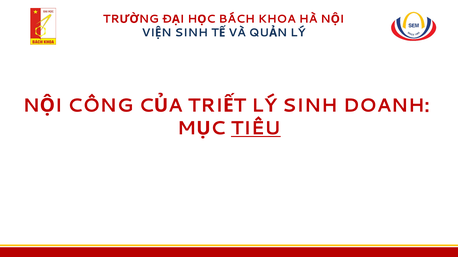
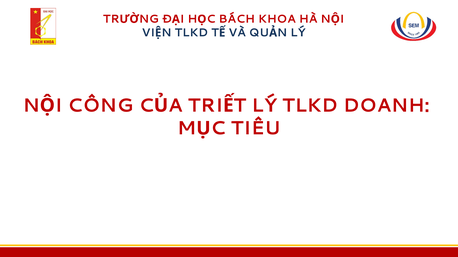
SINH at (191, 33): SINH -> TLKD
LÝ SINH: SINH -> TLKD
TIÊU underline: present -> none
